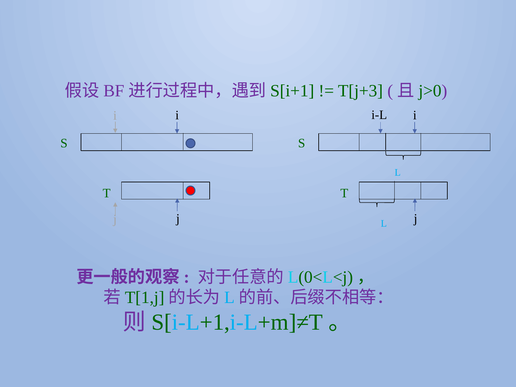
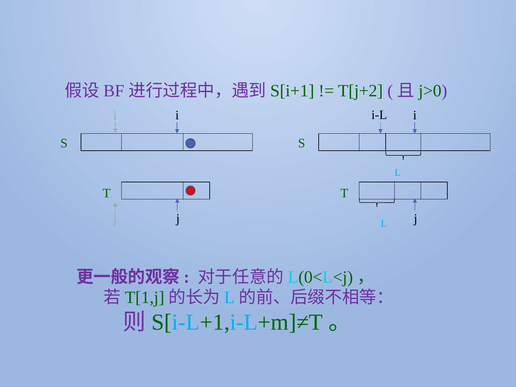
T[j+3: T[j+3 -> T[j+2
